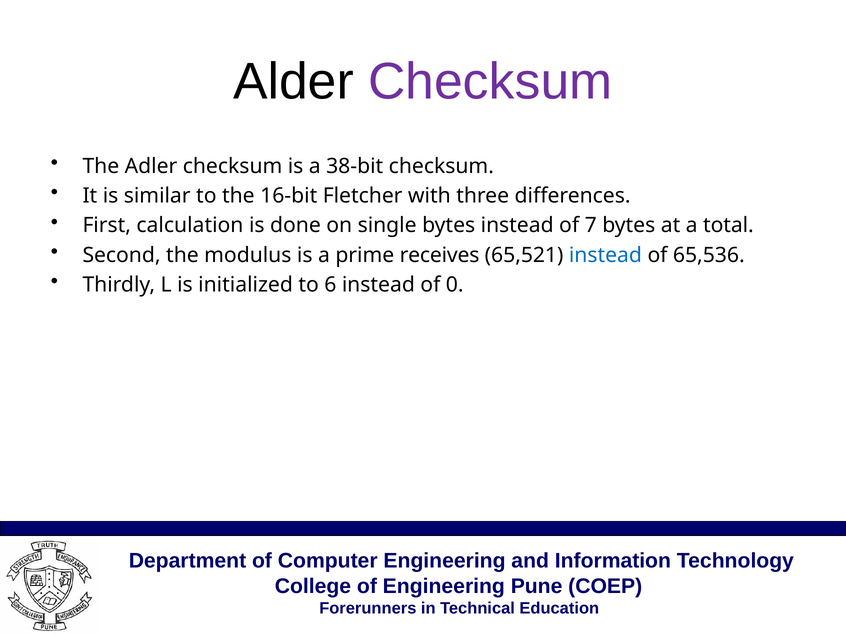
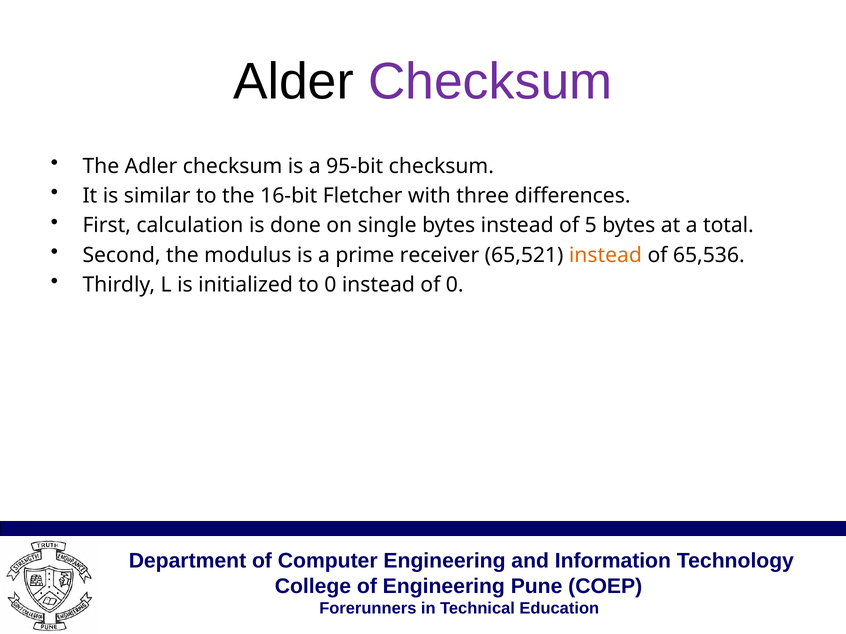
38-bit: 38-bit -> 95-bit
7: 7 -> 5
receives: receives -> receiver
instead at (605, 255) colour: blue -> orange
to 6: 6 -> 0
